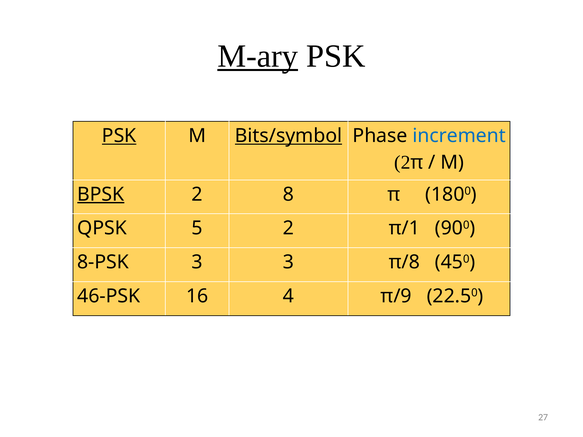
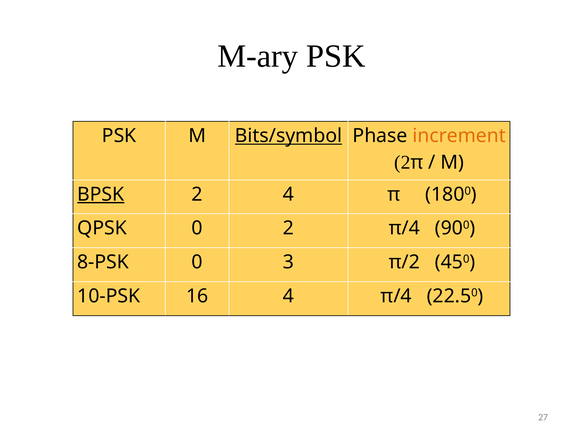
M-ary underline: present -> none
PSK at (119, 136) underline: present -> none
increment colour: blue -> orange
2 8: 8 -> 4
QPSK 5: 5 -> 0
2 π/1: π/1 -> π/4
8-PSK 3: 3 -> 0
π/8: π/8 -> π/2
46-PSK: 46-PSK -> 10-PSK
4 π/9: π/9 -> π/4
